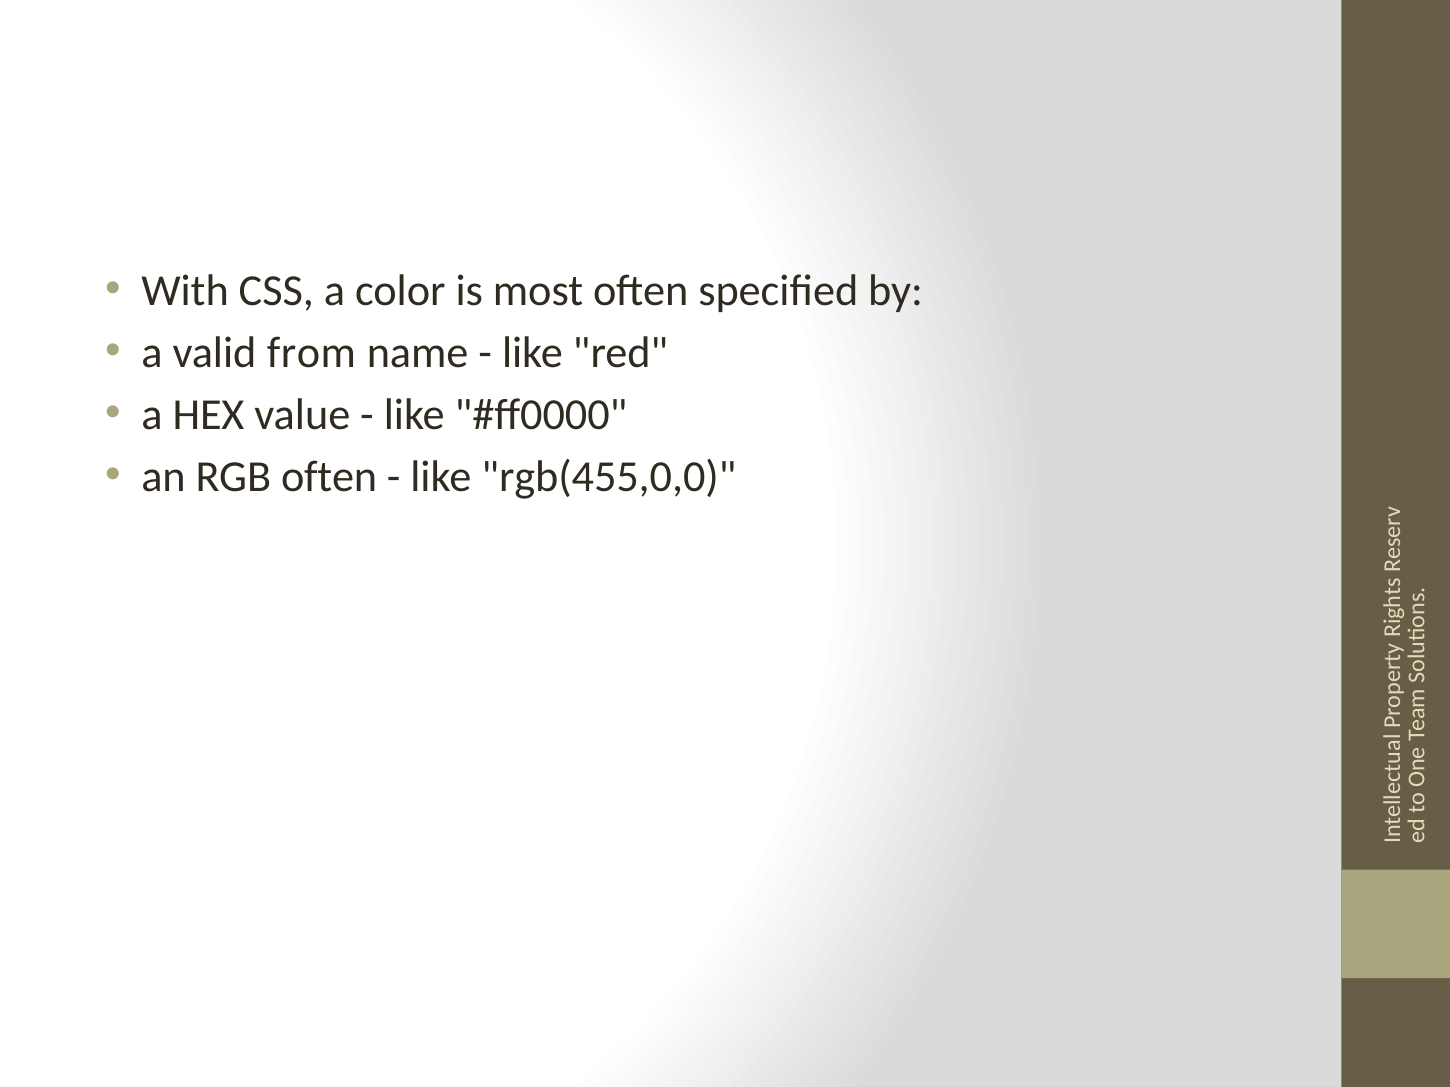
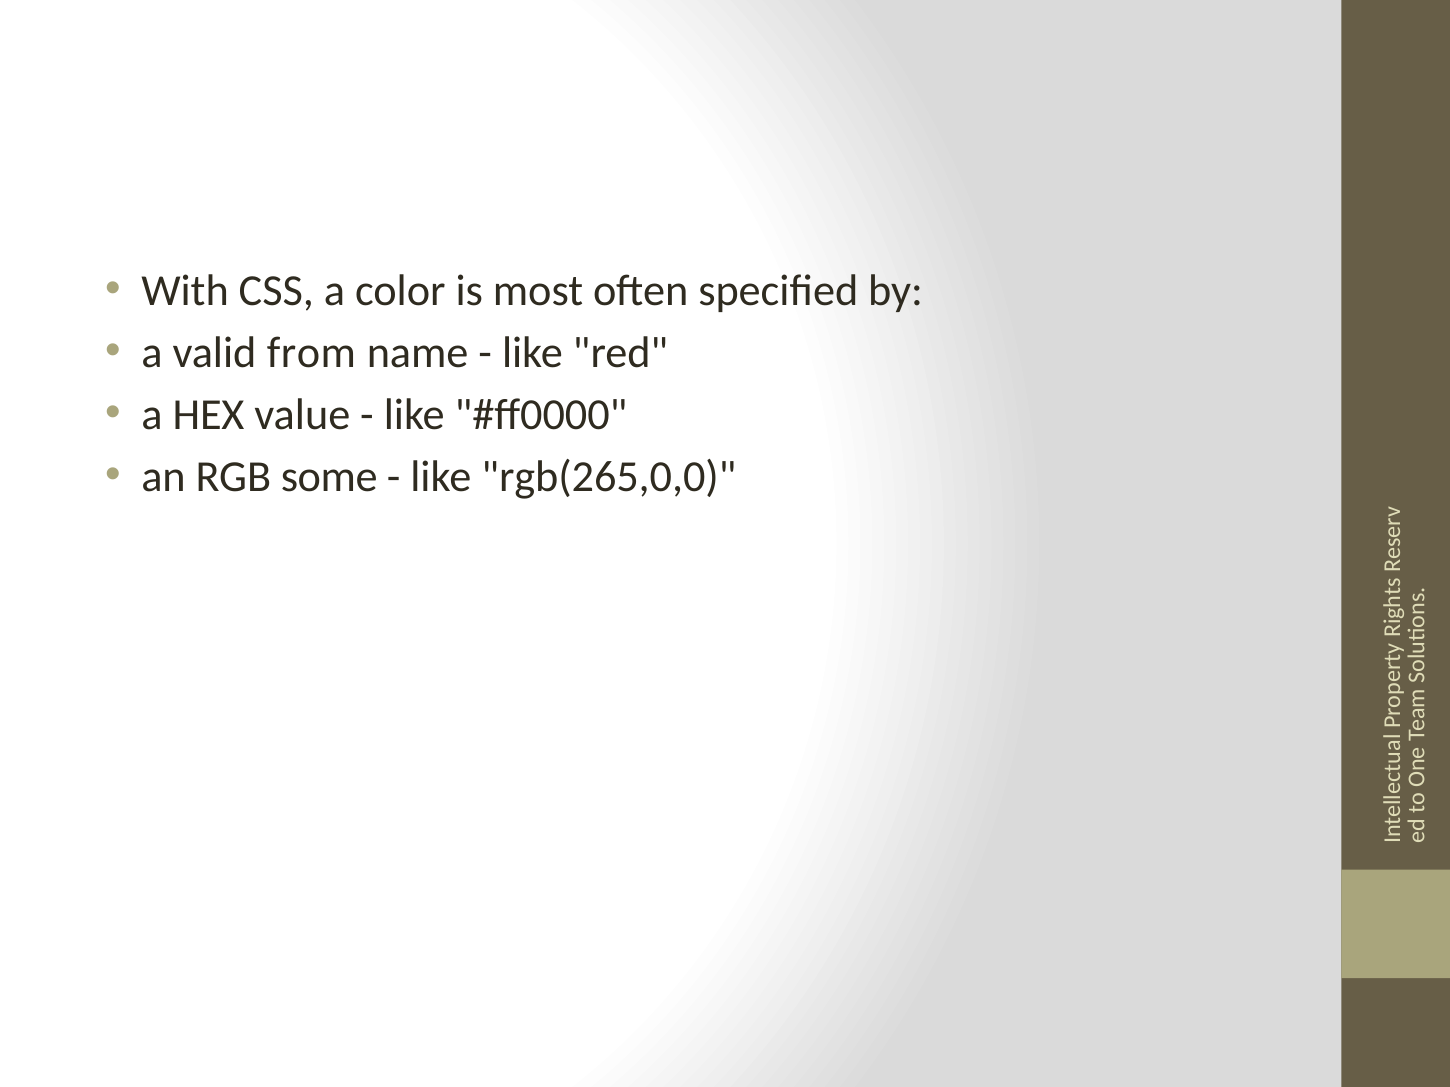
RGB often: often -> some
rgb(455,0,0: rgb(455,0,0 -> rgb(265,0,0
